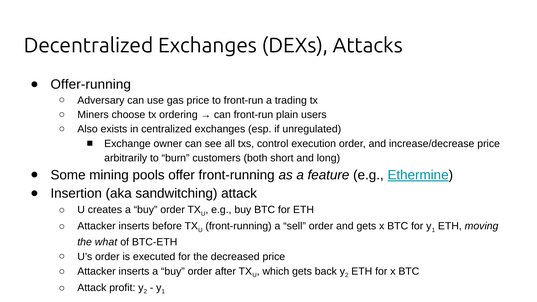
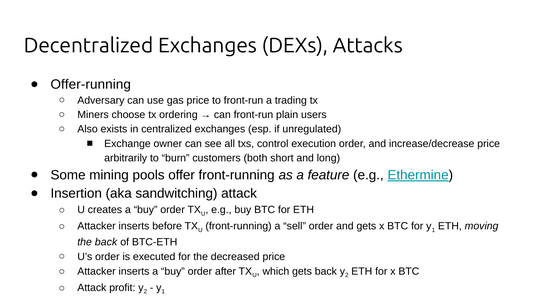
the what: what -> back
